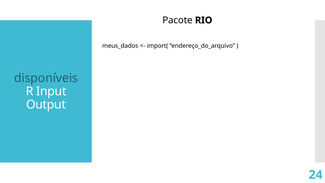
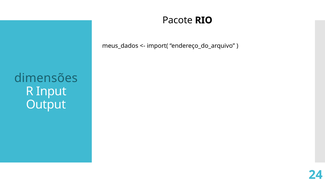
disponíveis: disponíveis -> dimensões
